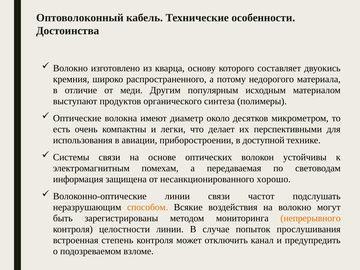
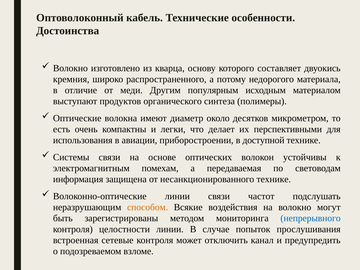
несанкционированного хорошо: хорошо -> технике
непрерывного colour: orange -> blue
степень: степень -> сетевые
